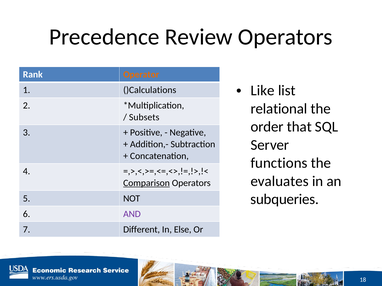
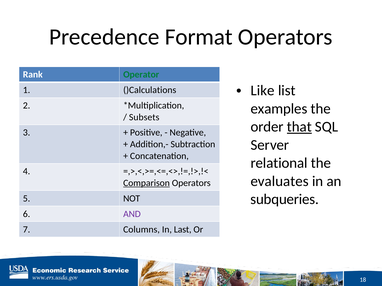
Review: Review -> Format
Operator colour: orange -> green
relational: relational -> examples
that underline: none -> present
functions: functions -> relational
Different: Different -> Columns
Else: Else -> Last
